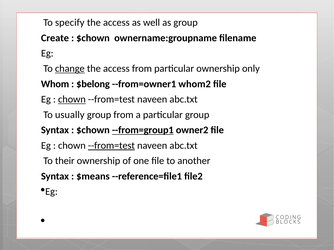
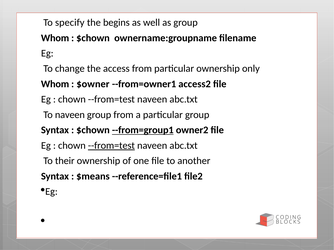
access at (116, 23): access -> begins
Create at (55, 38): Create -> Whom
change underline: present -> none
$belong: $belong -> $owner
whom2: whom2 -> access2
chown at (72, 100) underline: present -> none
To usually: usually -> naveen
